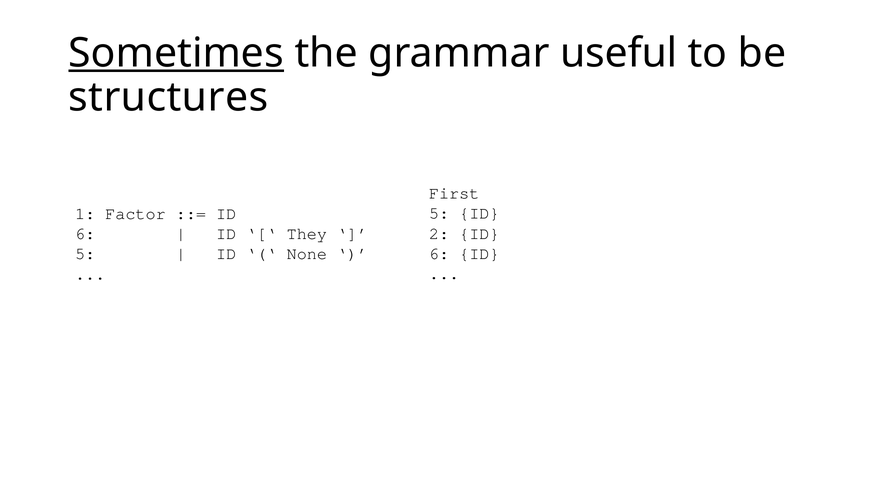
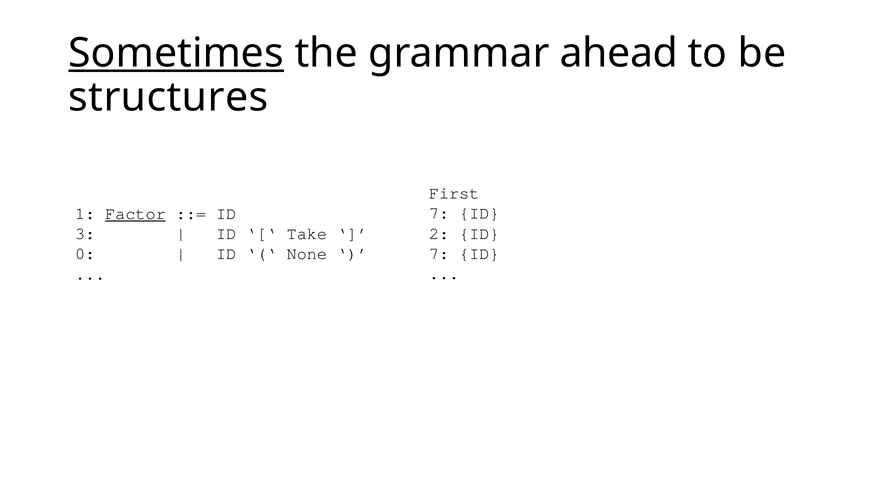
useful: useful -> ahead
5 at (439, 213): 5 -> 7
Factor underline: none -> present
6 at (85, 234): 6 -> 3
They: They -> Take
6 at (439, 254): 6 -> 7
5 at (85, 254): 5 -> 0
